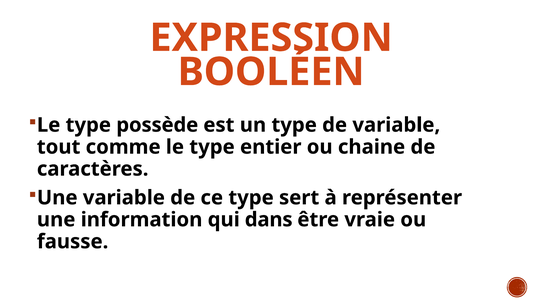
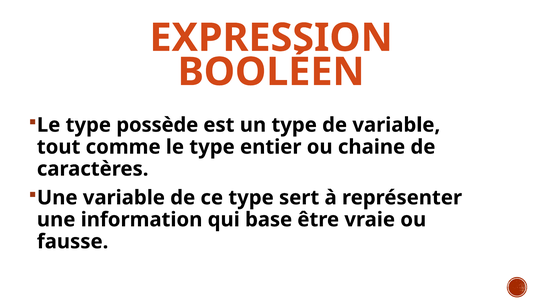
dans: dans -> base
